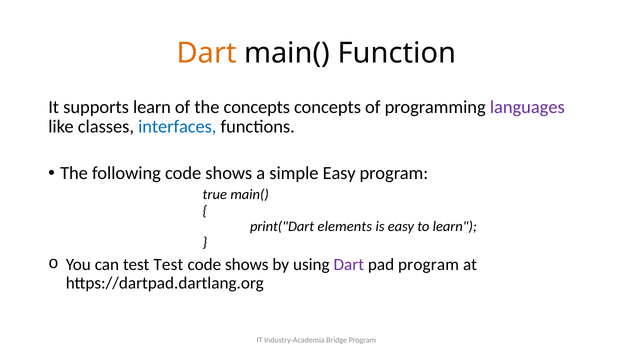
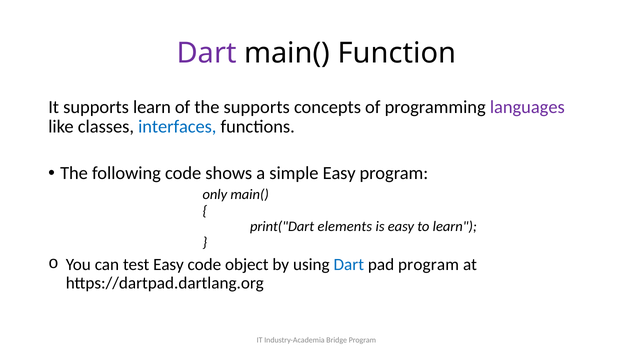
Dart at (207, 53) colour: orange -> purple
the concepts: concepts -> supports
true: true -> only
test Test: Test -> Easy
shows at (247, 265): shows -> object
Dart at (349, 265) colour: purple -> blue
